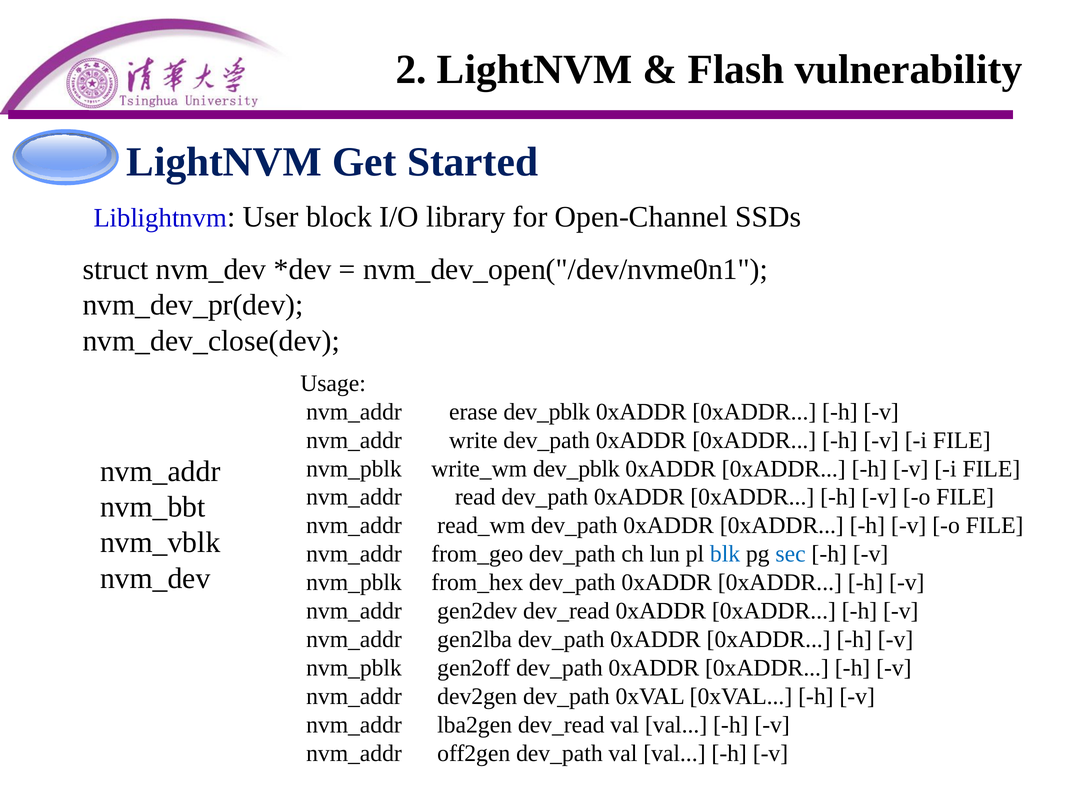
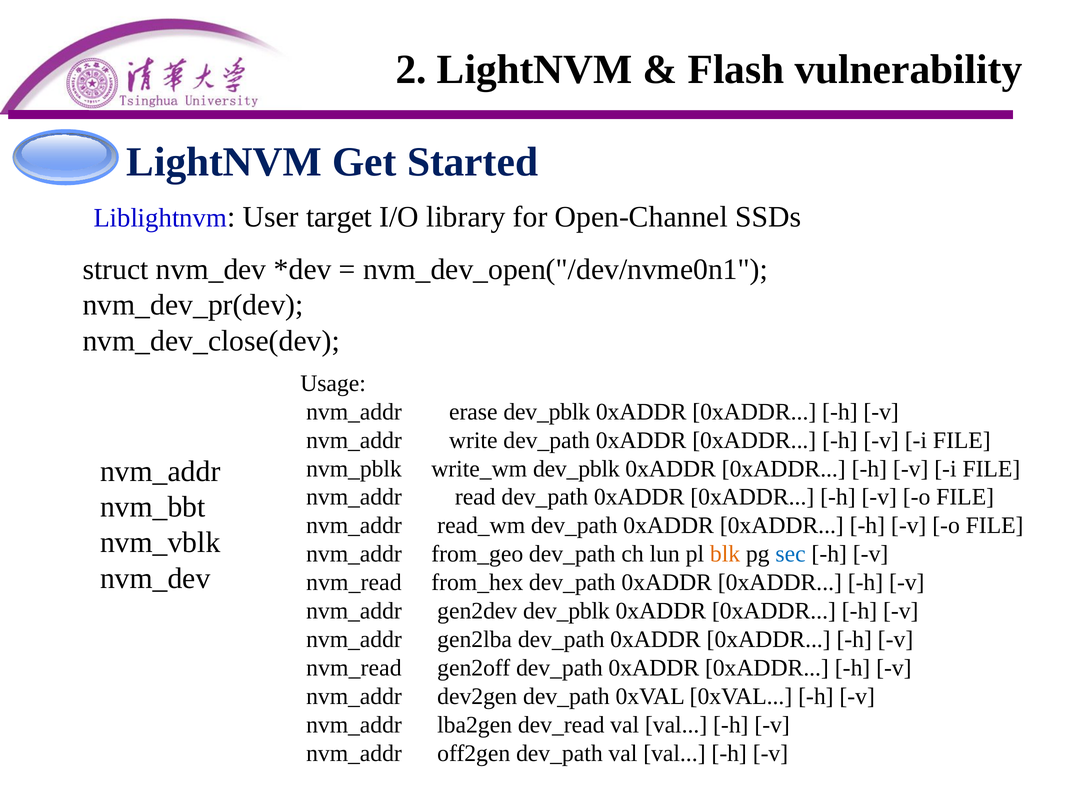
block: block -> target
blk colour: blue -> orange
nvm_pblk at (354, 582): nvm_pblk -> nvm_read
gen2dev dev_read: dev_read -> dev_pblk
nvm_pblk at (354, 667): nvm_pblk -> nvm_read
